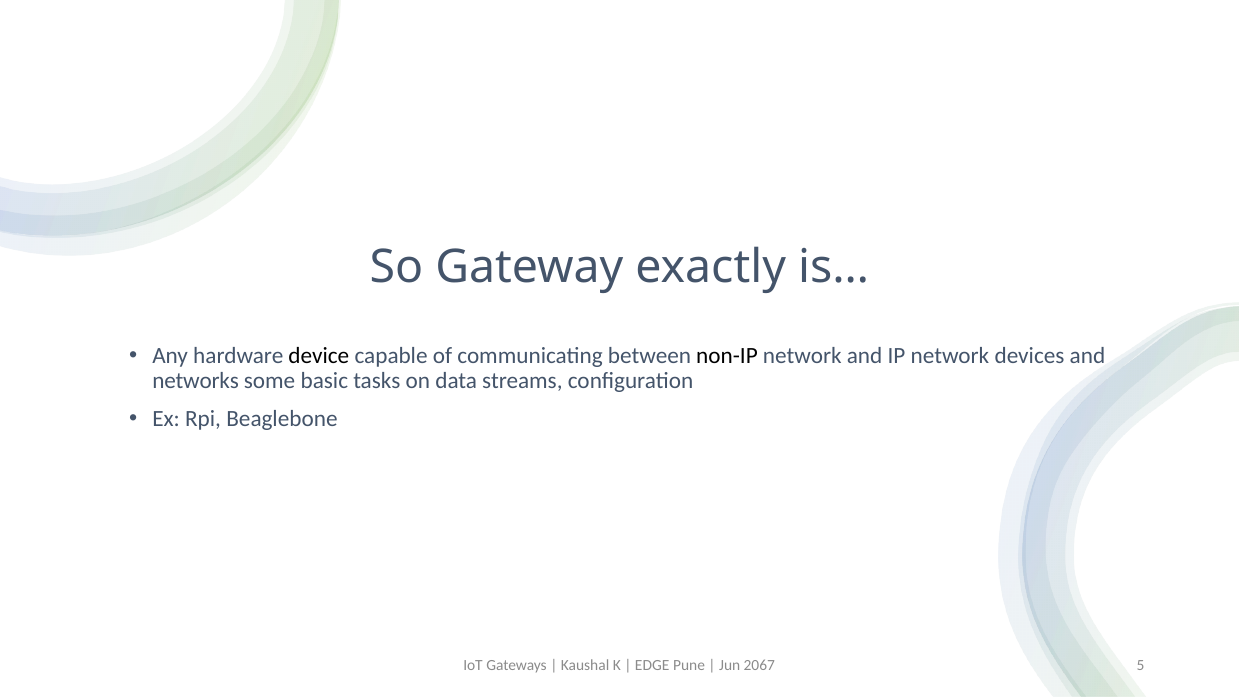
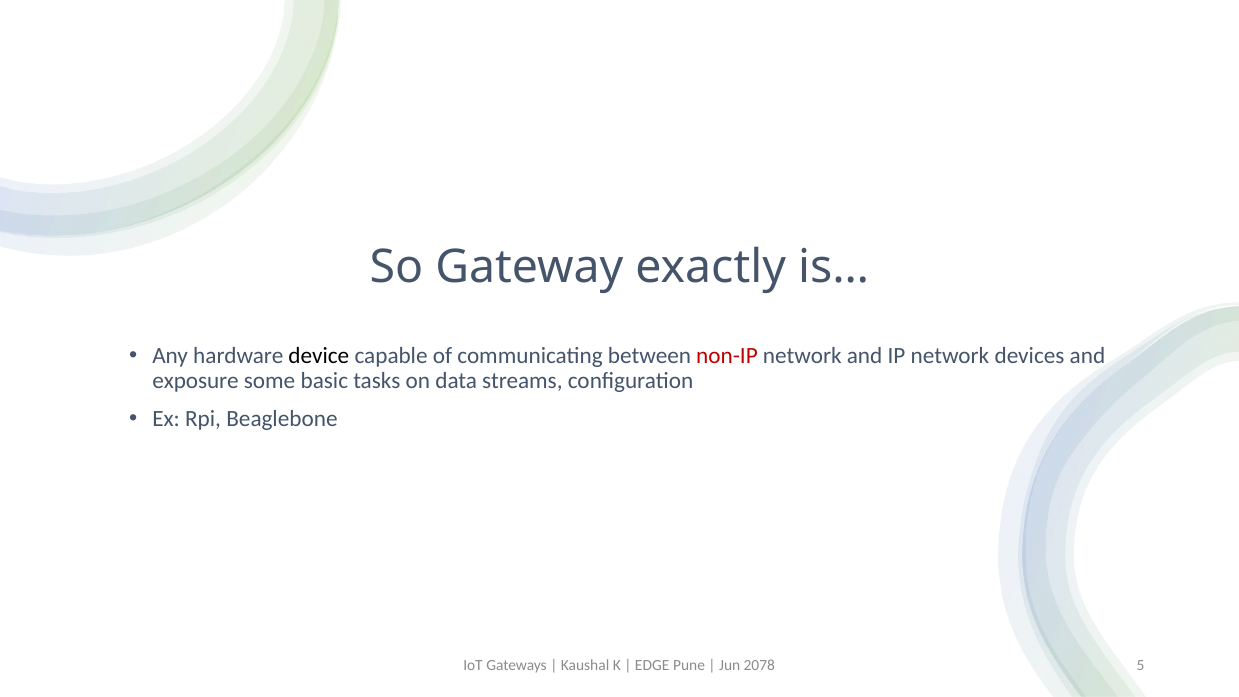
non-IP colour: black -> red
networks: networks -> exposure
2067: 2067 -> 2078
